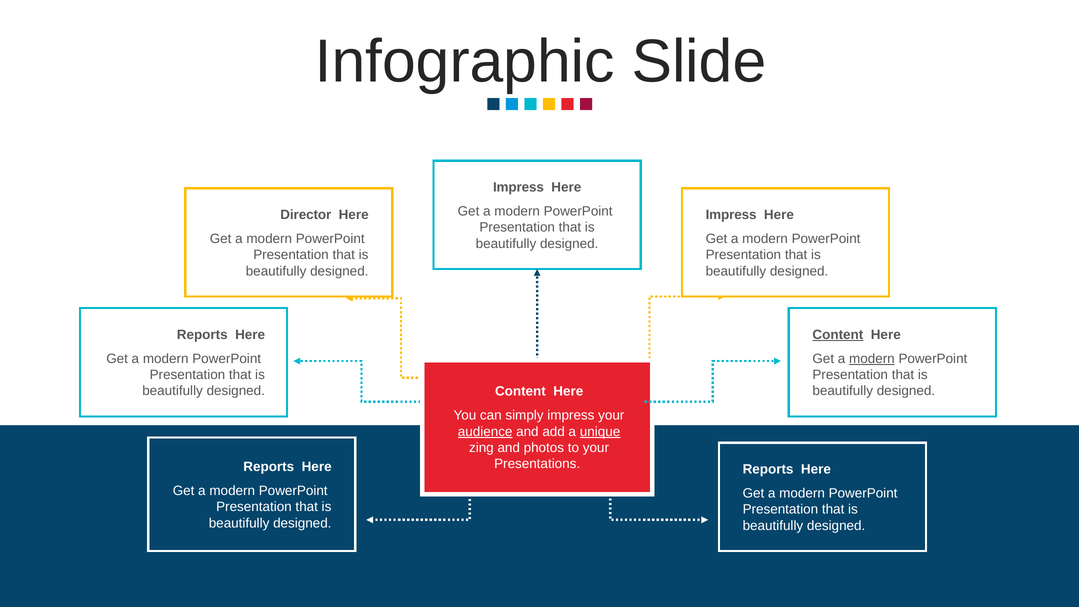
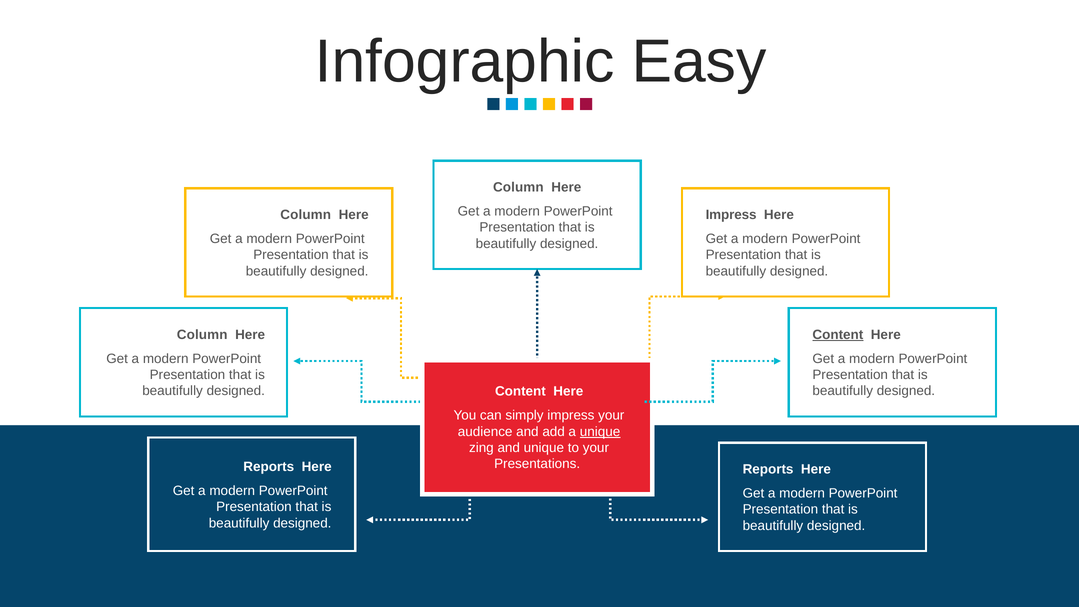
Slide: Slide -> Easy
Impress at (518, 187): Impress -> Column
Director at (306, 215): Director -> Column
Reports at (202, 335): Reports -> Column
modern at (872, 359) underline: present -> none
audience underline: present -> none
and photos: photos -> unique
